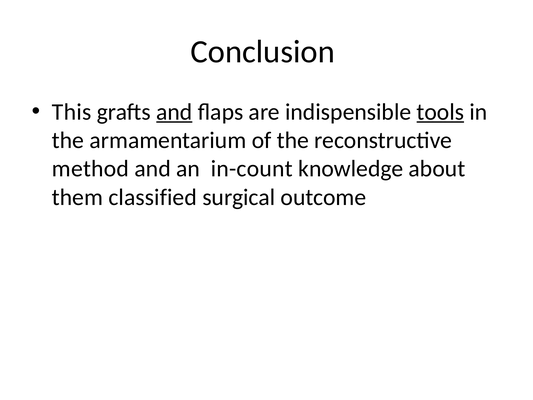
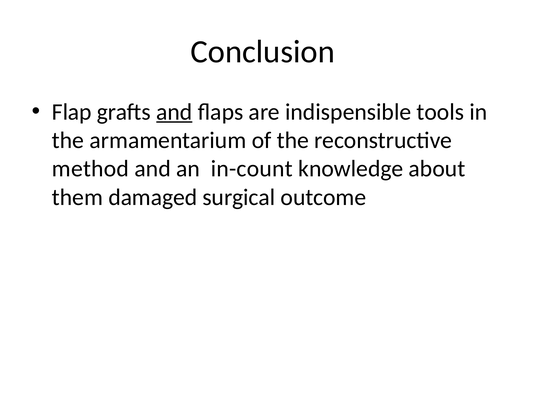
This: This -> Flap
tools underline: present -> none
classified: classified -> damaged
